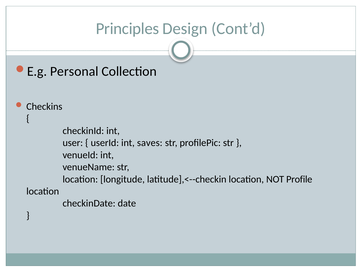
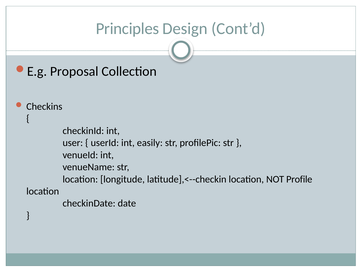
Personal: Personal -> Proposal
saves: saves -> easily
